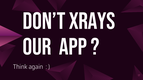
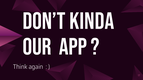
xrays: xrays -> kinda
